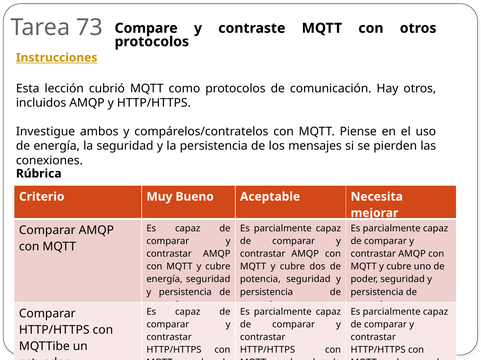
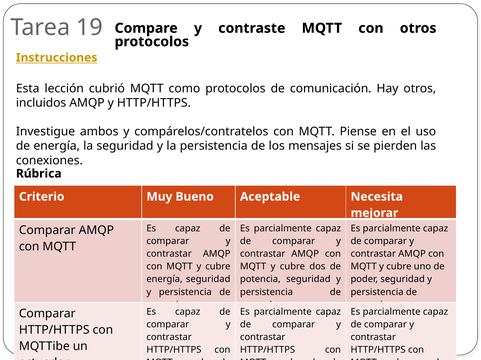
73: 73 -> 19
